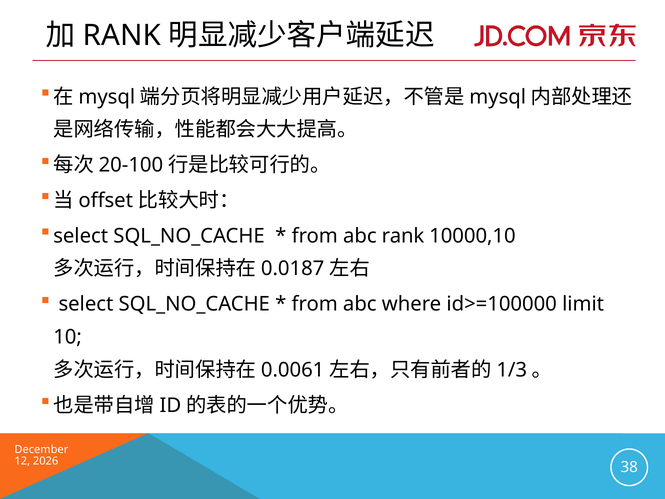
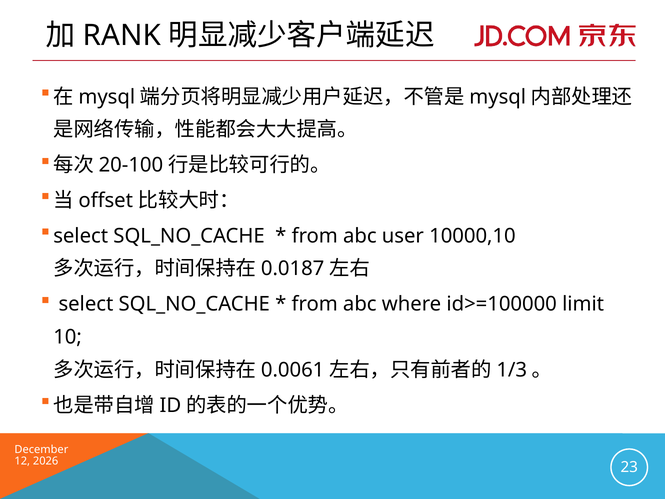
abc rank: rank -> user
38: 38 -> 23
